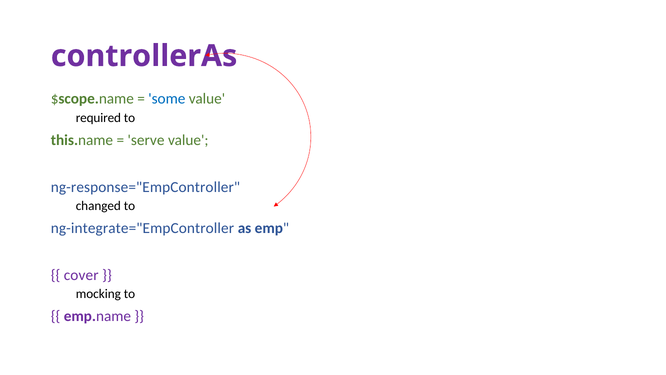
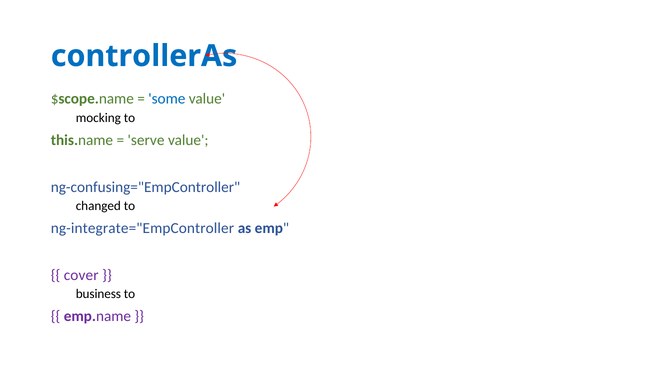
controllerAs colour: purple -> blue
required: required -> mocking
ng-response="EmpController: ng-response="EmpController -> ng-confusing="EmpController
mocking: mocking -> business
